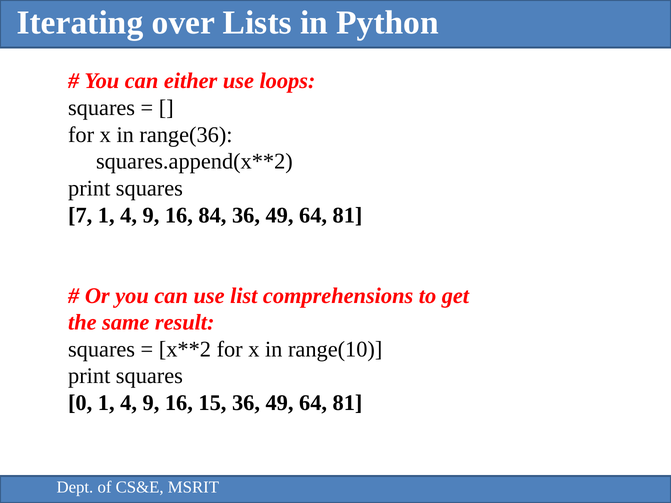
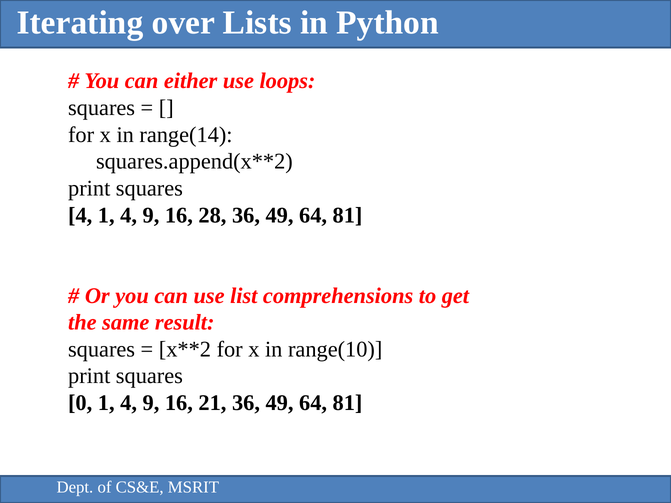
range(36: range(36 -> range(14
7 at (80, 215): 7 -> 4
84: 84 -> 28
15: 15 -> 21
